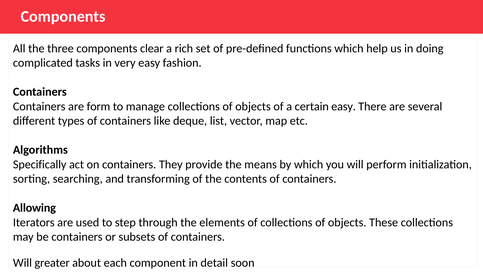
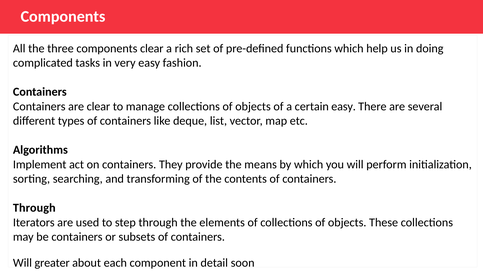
are form: form -> clear
Specifically: Specifically -> Implement
Allowing at (34, 208): Allowing -> Through
